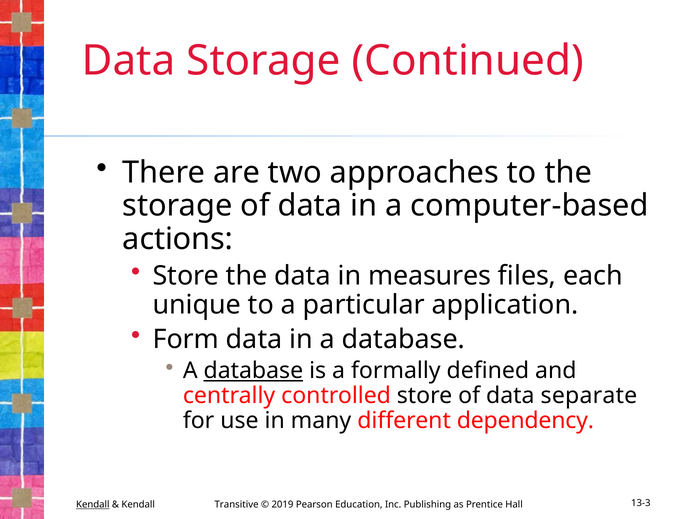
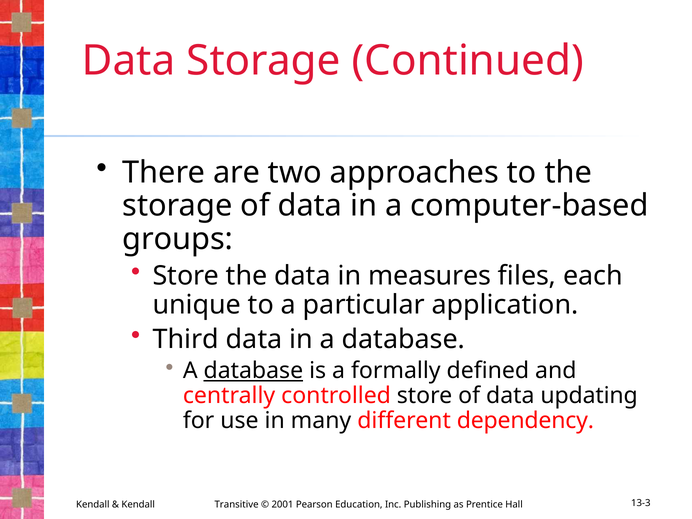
actions: actions -> groups
Form: Form -> Third
separate: separate -> updating
Kendall at (93, 505) underline: present -> none
2019: 2019 -> 2001
